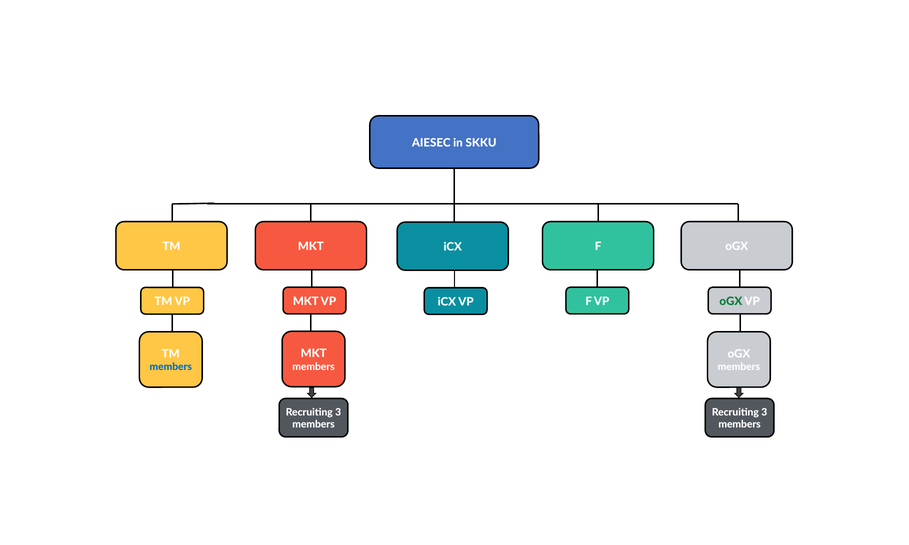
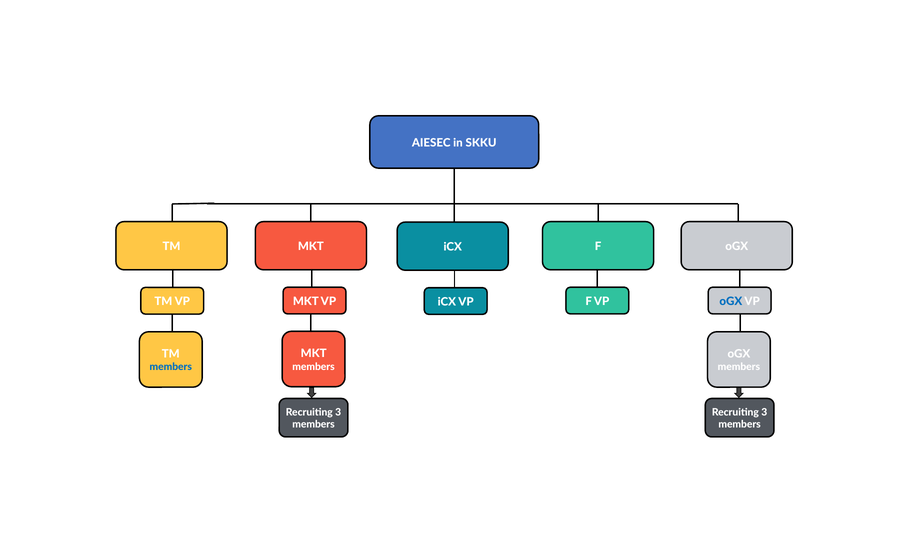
oGX at (731, 302) colour: green -> blue
